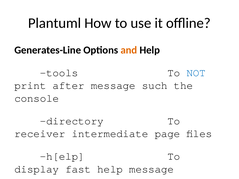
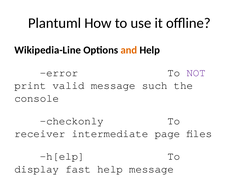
Generates-Line: Generates-Line -> Wikipedia-Line
tools: tools -> error
NOT colour: blue -> purple
after: after -> valid
directory: directory -> checkonly
